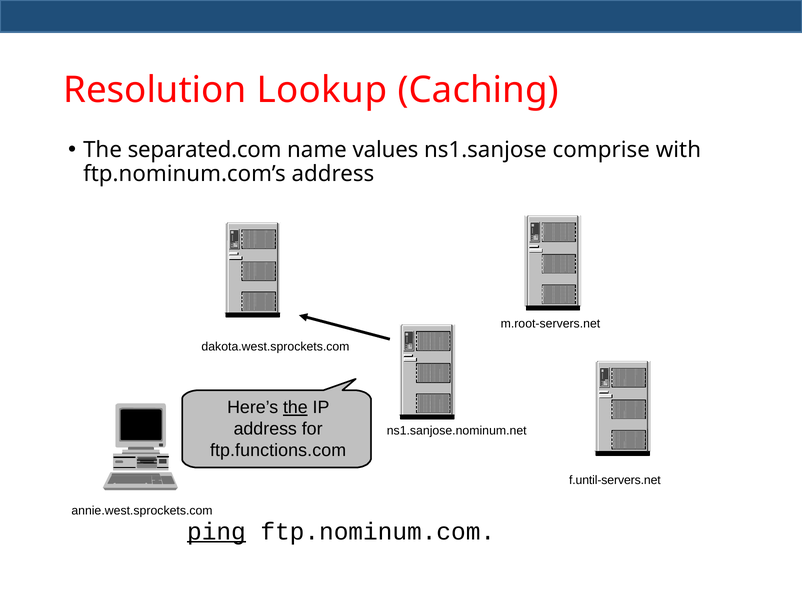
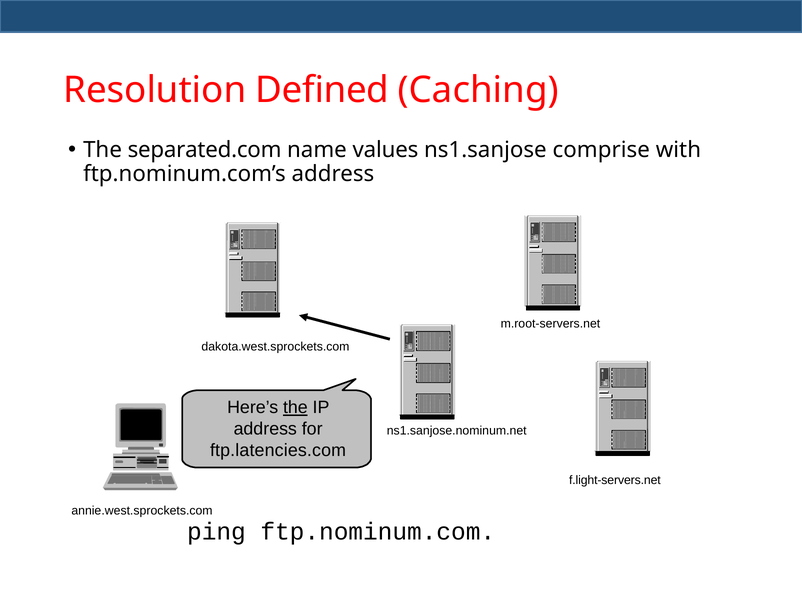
Lookup: Lookup -> Defined
ftp.functions.com: ftp.functions.com -> ftp.latencies.com
f.until-servers.net: f.until-servers.net -> f.light-servers.net
ping underline: present -> none
